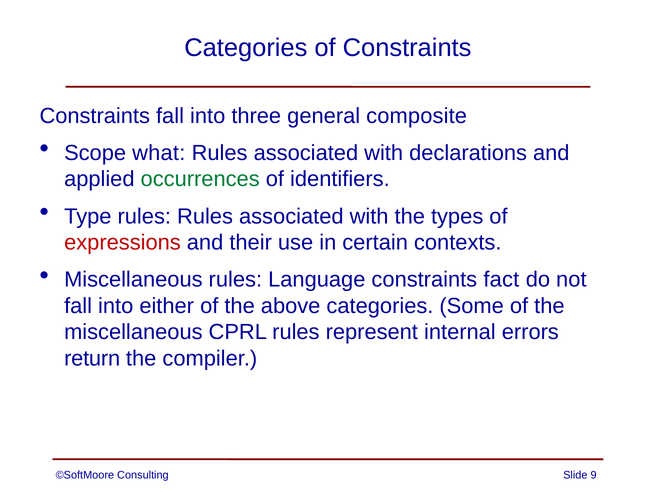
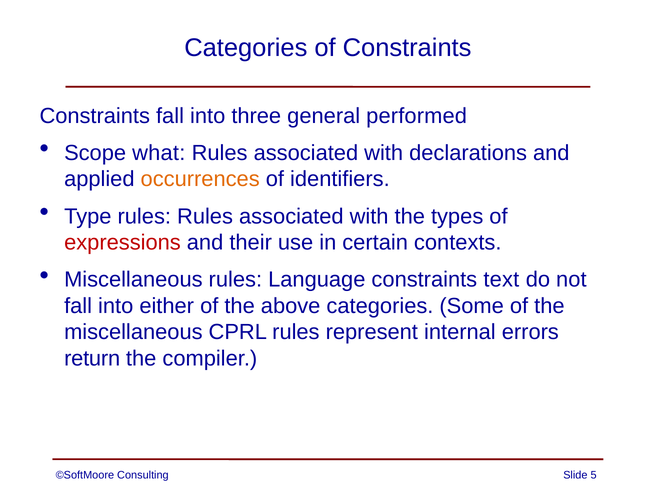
composite: composite -> performed
occurrences colour: green -> orange
fact: fact -> text
9: 9 -> 5
